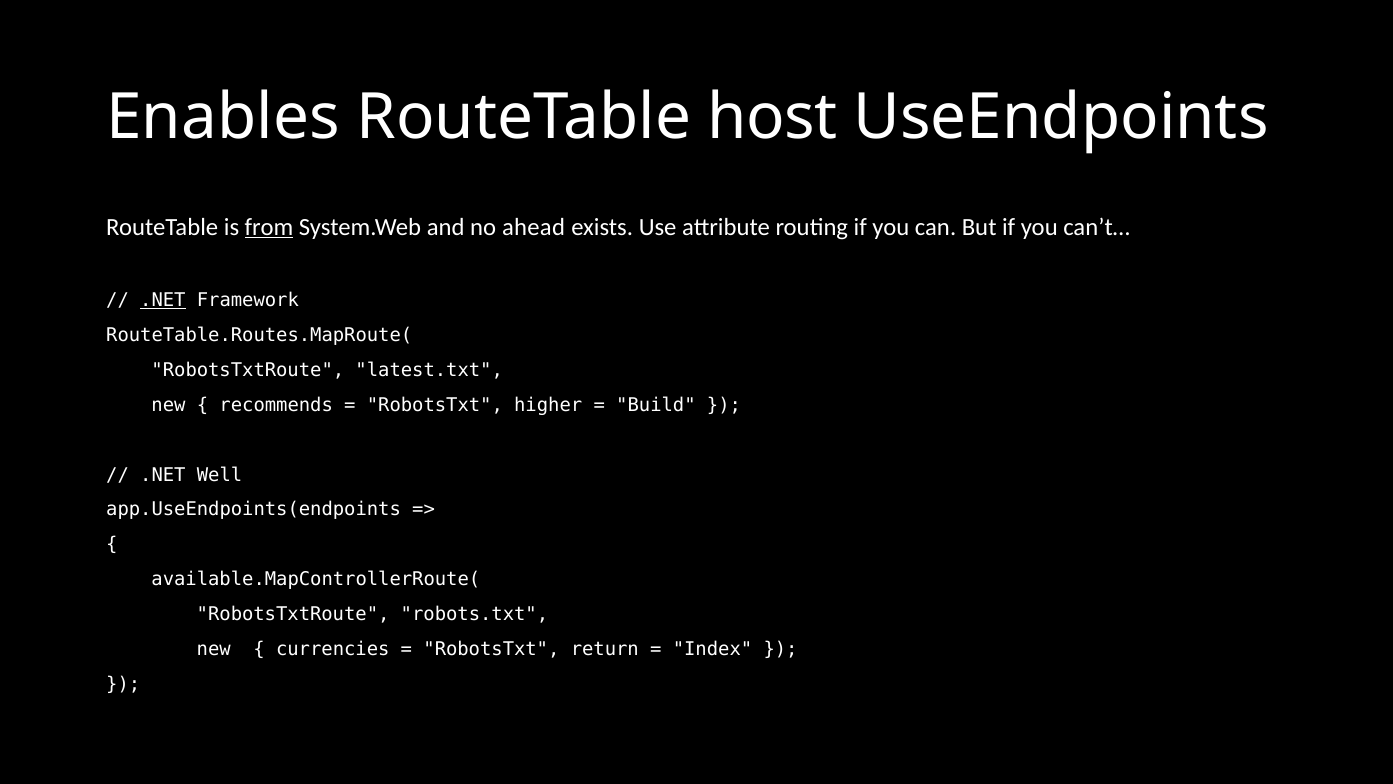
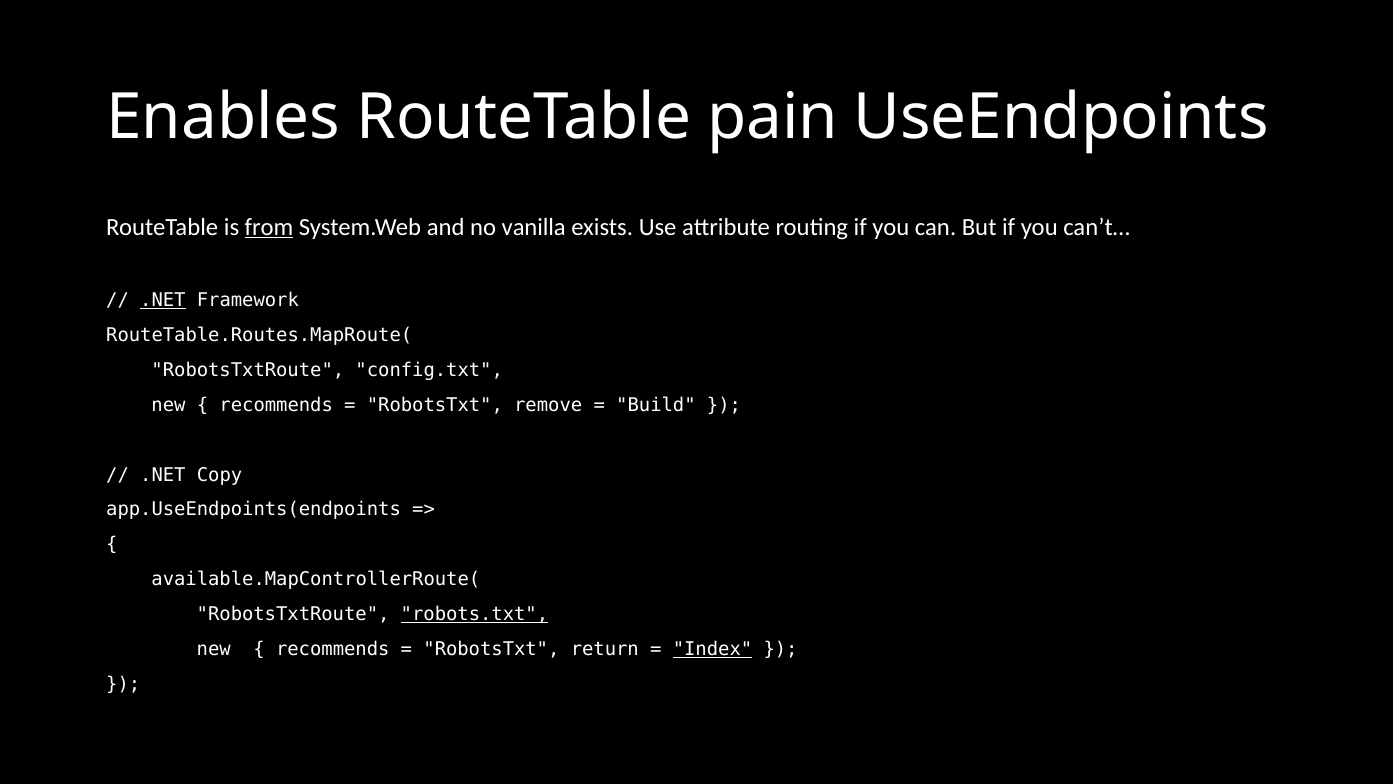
host: host -> pain
ahead: ahead -> vanilla
latest.txt: latest.txt -> config.txt
higher: higher -> remove
Well: Well -> Copy
robots.txt underline: none -> present
currencies at (333, 649): currencies -> recommends
Index underline: none -> present
